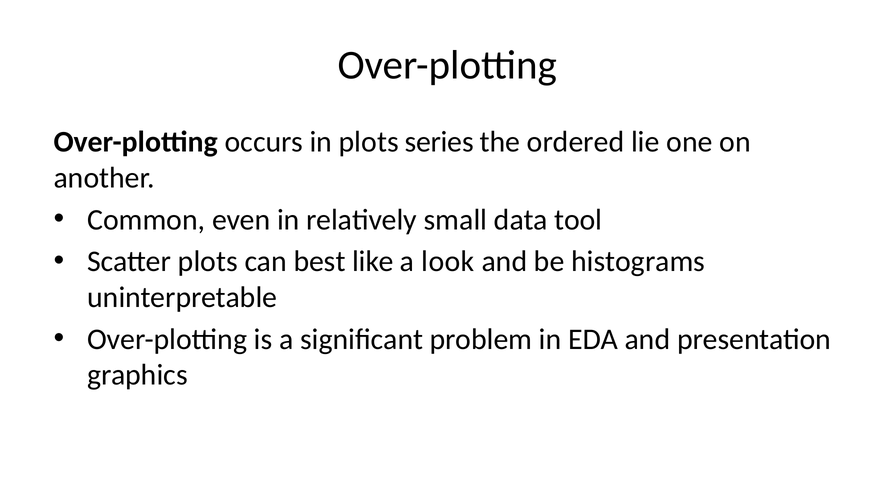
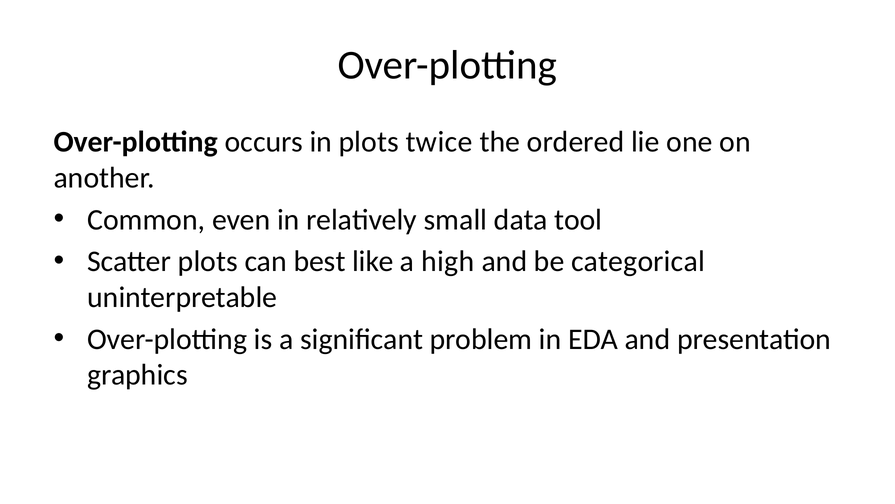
series: series -> twice
look: look -> high
histograms: histograms -> categorical
